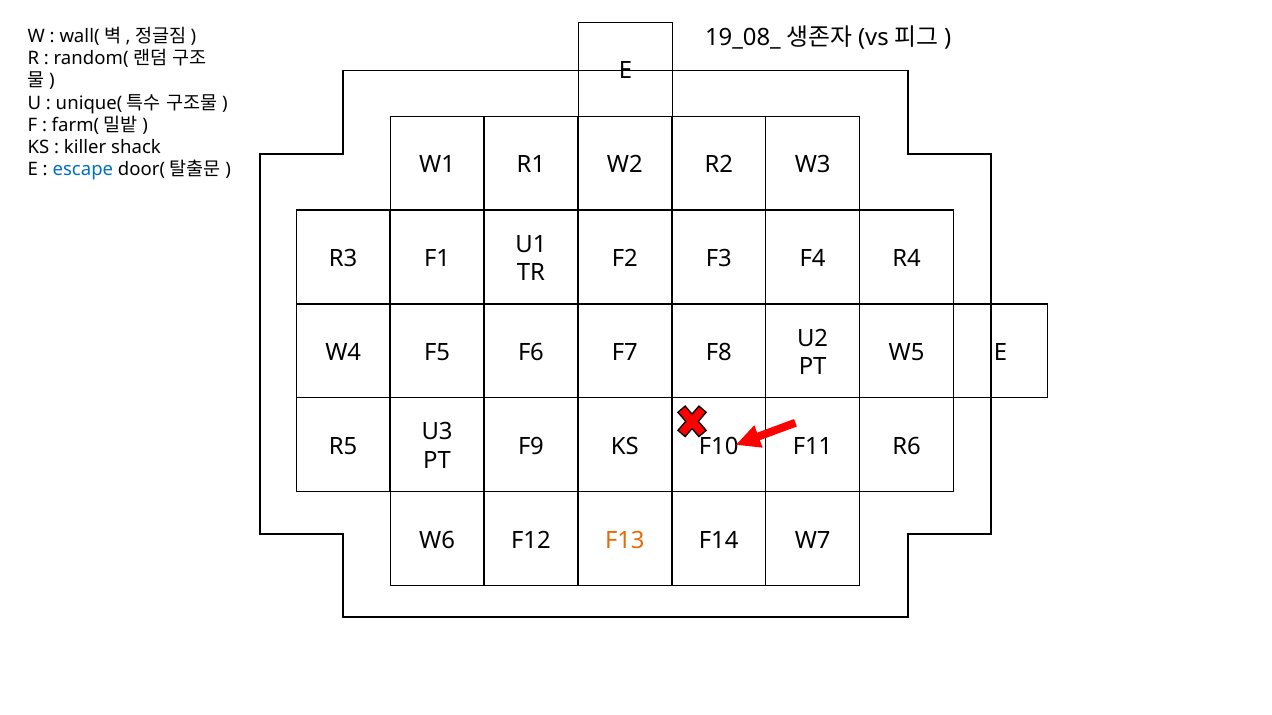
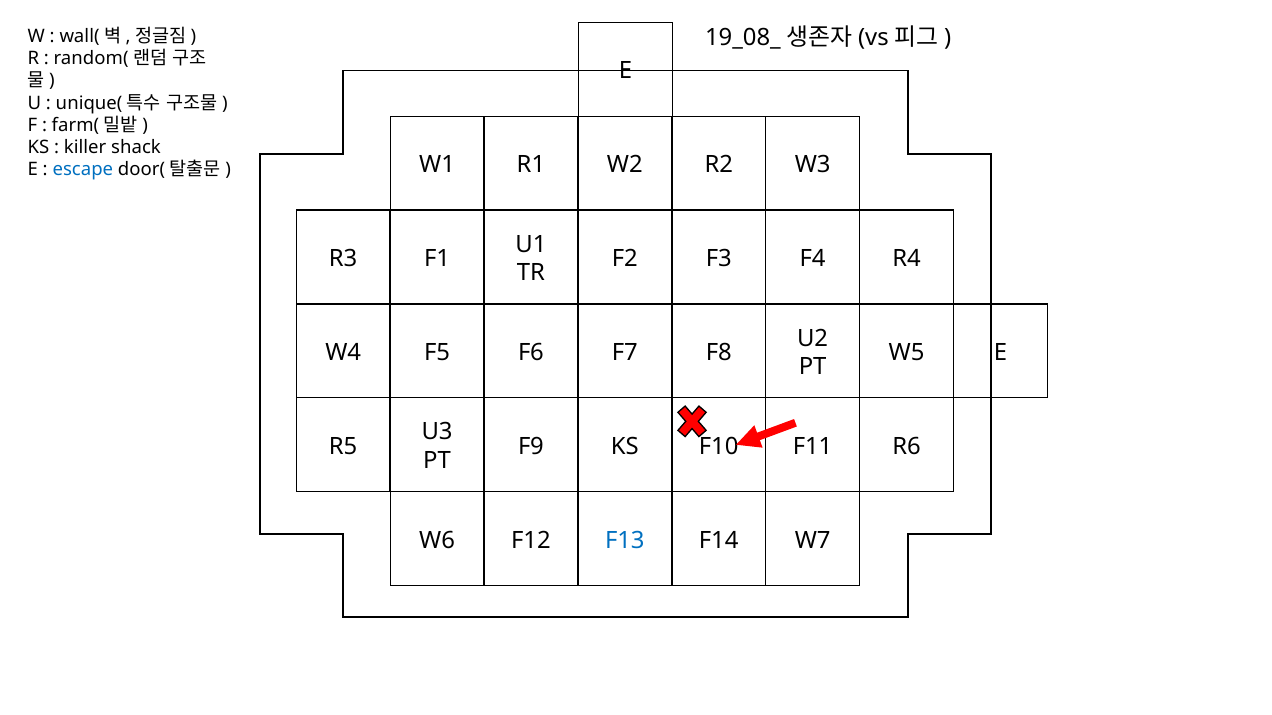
F13 colour: orange -> blue
